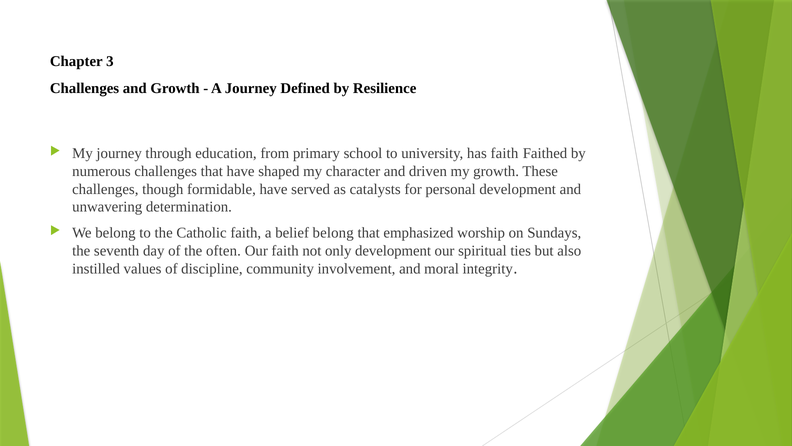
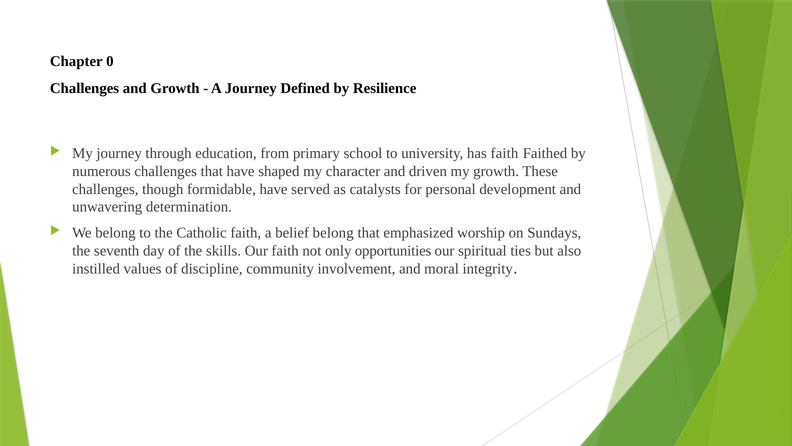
3: 3 -> 0
often: often -> skills
only development: development -> opportunities
